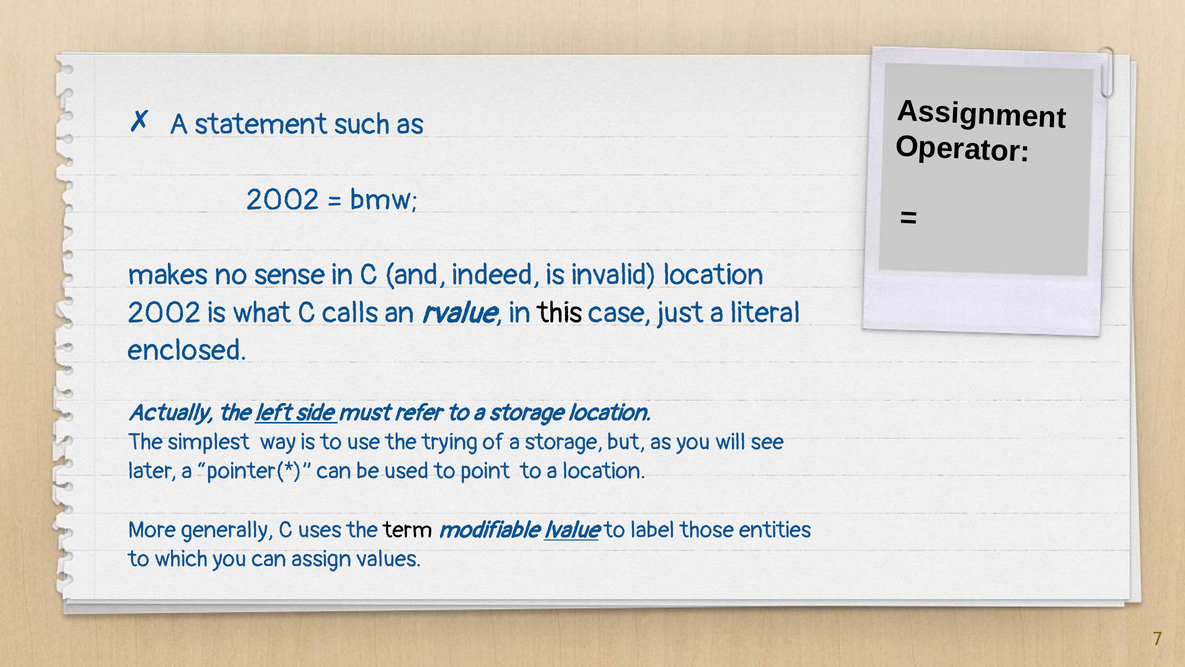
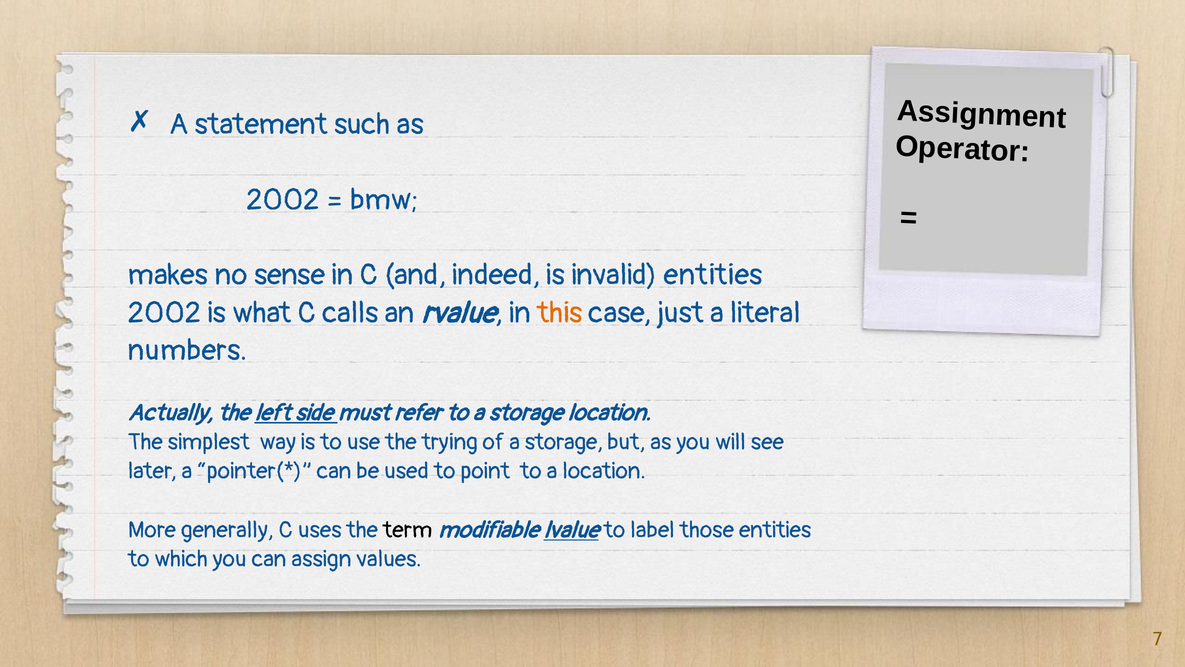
invalid location: location -> entities
this colour: black -> orange
enclosed: enclosed -> numbers
